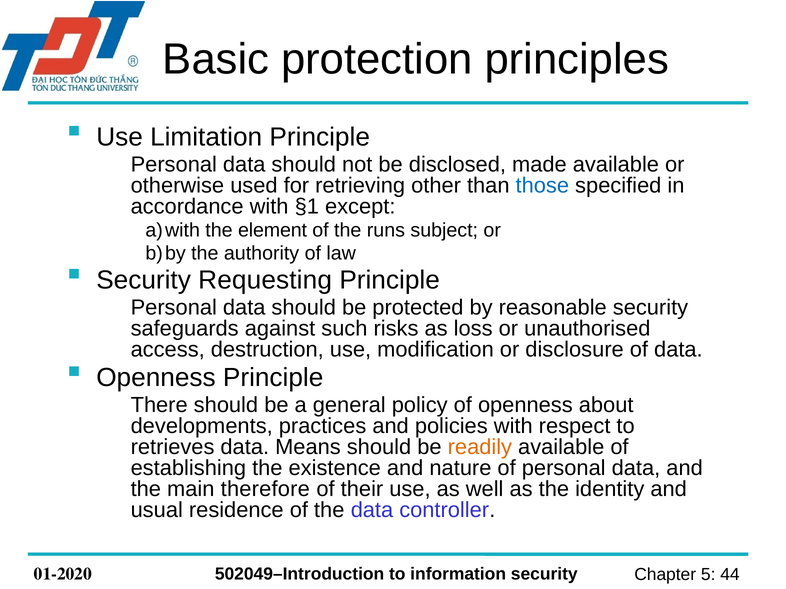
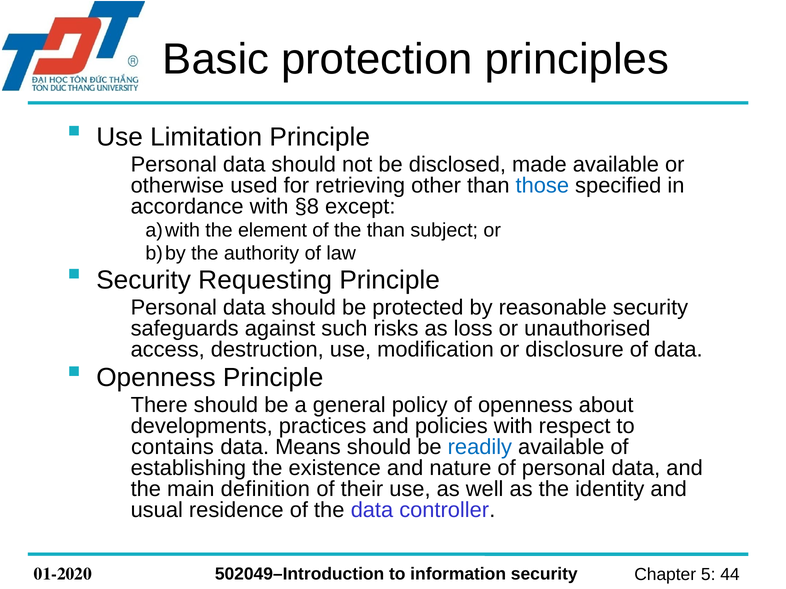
§1: §1 -> §8
the runs: runs -> than
retrieves: retrieves -> contains
readily colour: orange -> blue
therefore: therefore -> definition
